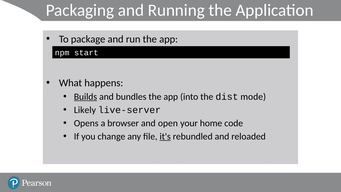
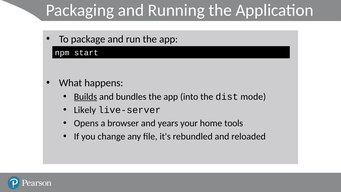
open: open -> years
code: code -> tools
it's underline: present -> none
